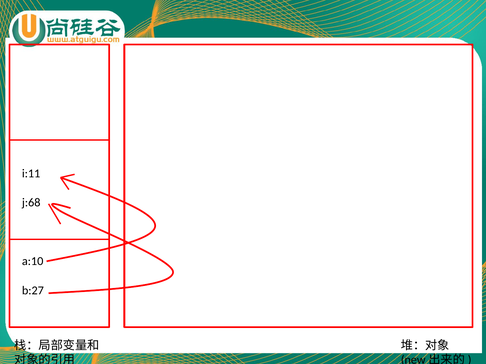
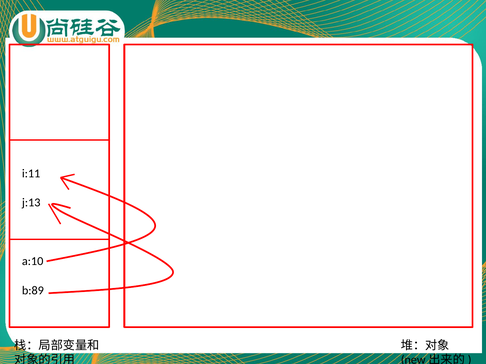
j:68: j:68 -> j:13
b:27: b:27 -> b:89
